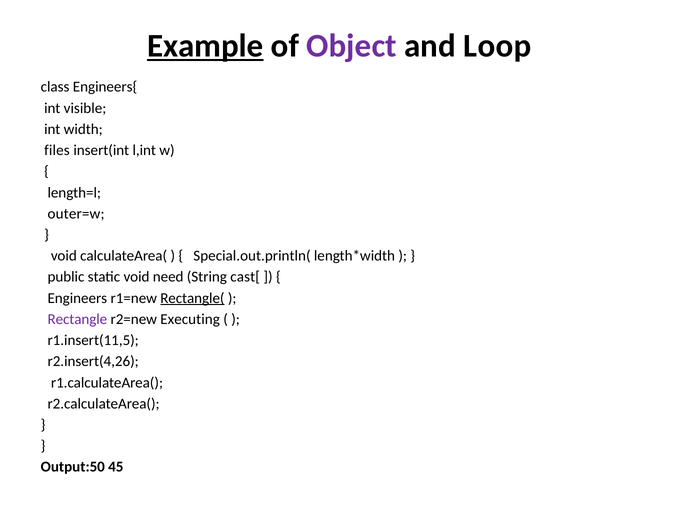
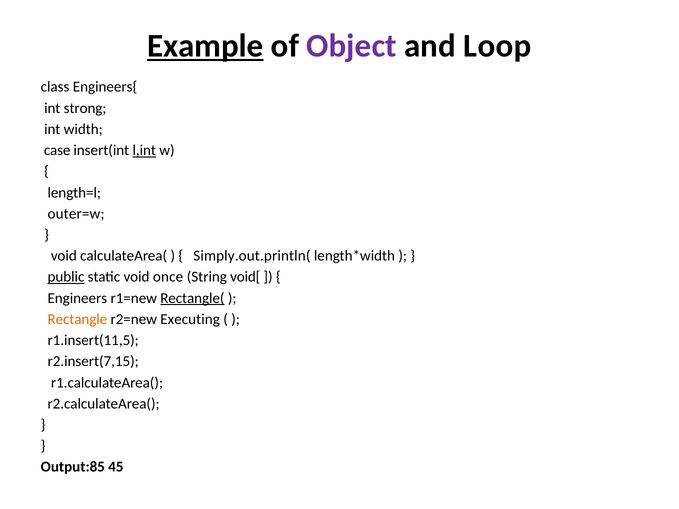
visible: visible -> strong
files: files -> case
l,int underline: none -> present
Special.out.println(: Special.out.println( -> Simply.out.println(
public underline: none -> present
need: need -> once
cast[: cast[ -> void[
Rectangle colour: purple -> orange
r2.insert(4,26: r2.insert(4,26 -> r2.insert(7,15
Output:50: Output:50 -> Output:85
